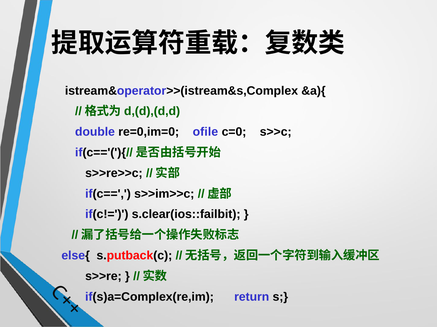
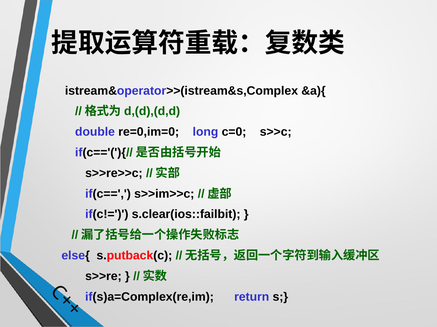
ofile: ofile -> long
